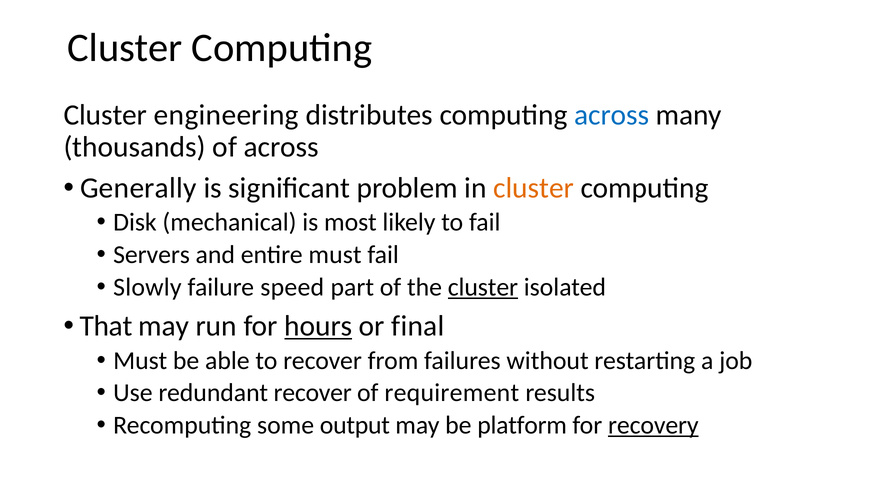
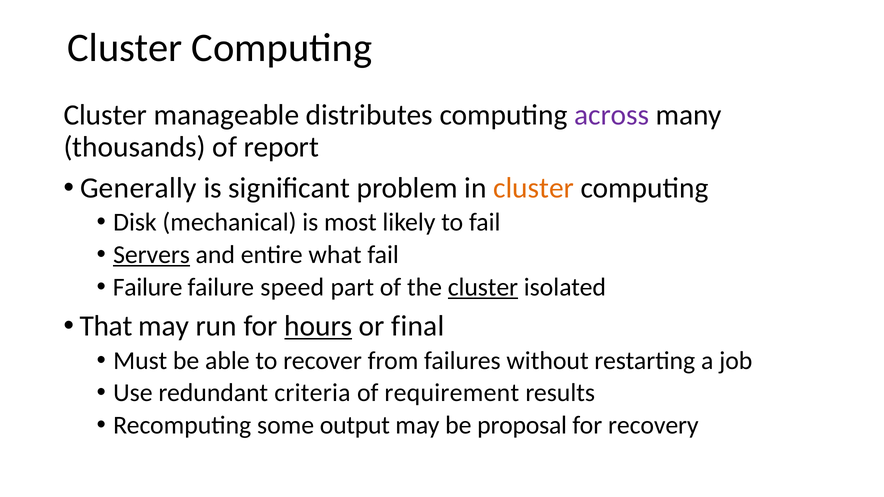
engineering: engineering -> manageable
across at (612, 115) colour: blue -> purple
of across: across -> report
Servers underline: none -> present
entire must: must -> what
Slowly at (147, 287): Slowly -> Failure
redundant recover: recover -> criteria
platform: platform -> proposal
recovery underline: present -> none
